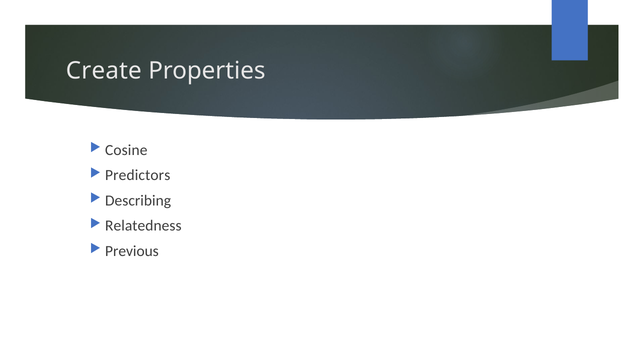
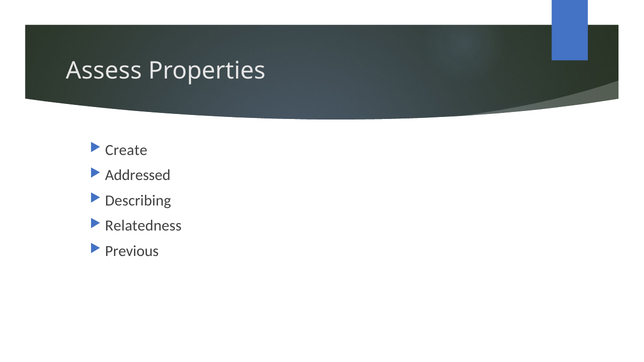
Create: Create -> Assess
Cosine: Cosine -> Create
Predictors: Predictors -> Addressed
